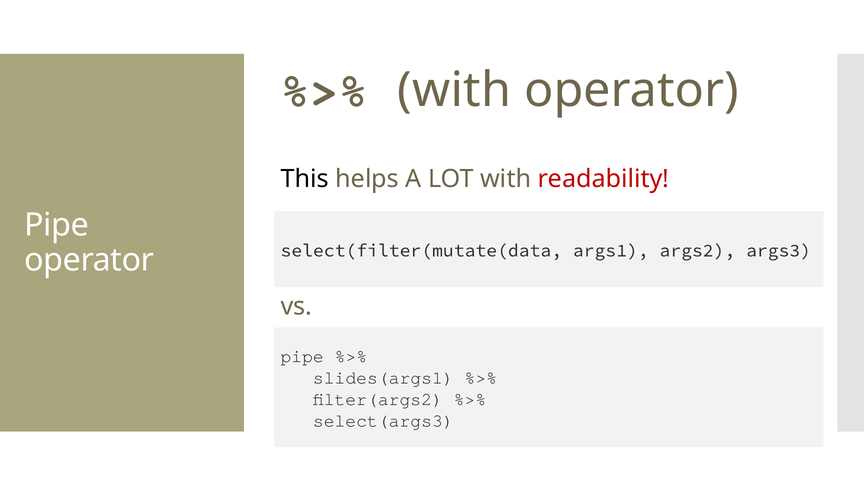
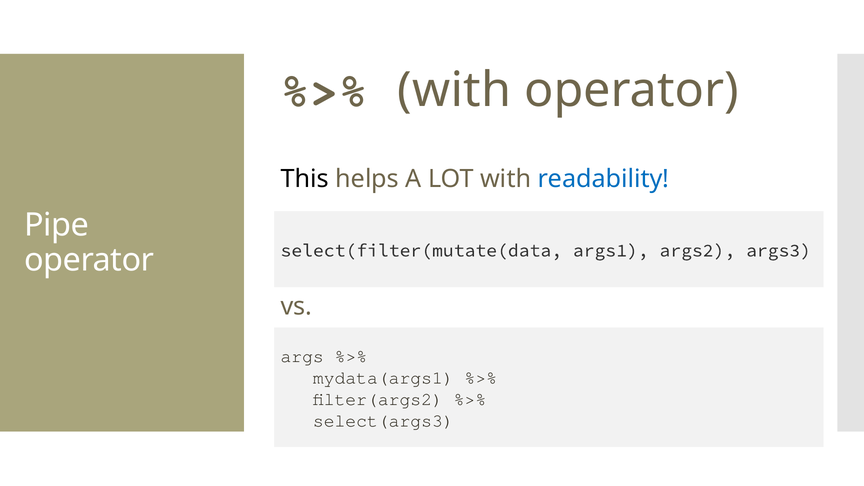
readability colour: red -> blue
pipe at (302, 356): pipe -> args
slides(args1: slides(args1 -> mydata(args1
